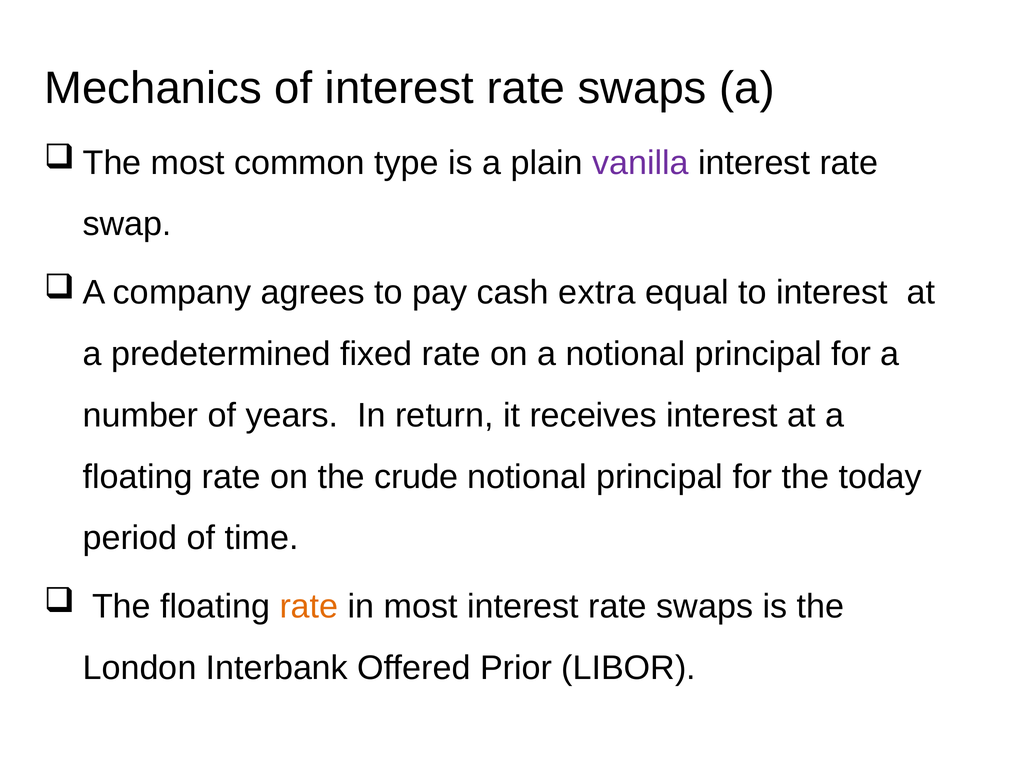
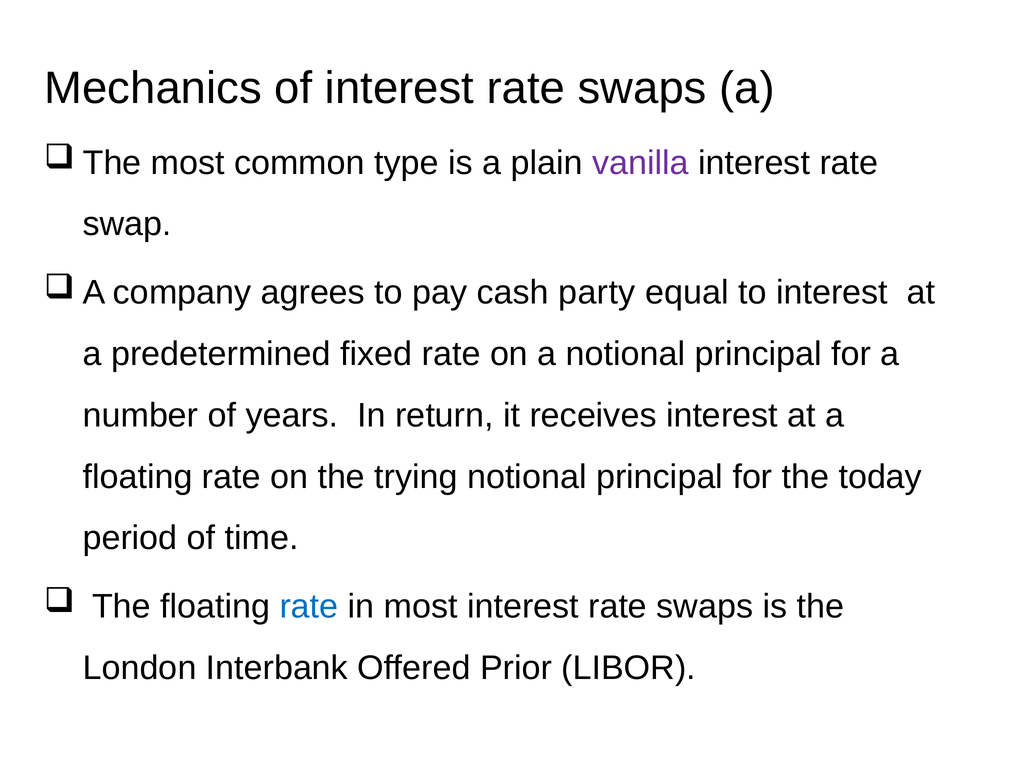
extra: extra -> party
crude: crude -> trying
rate at (309, 607) colour: orange -> blue
